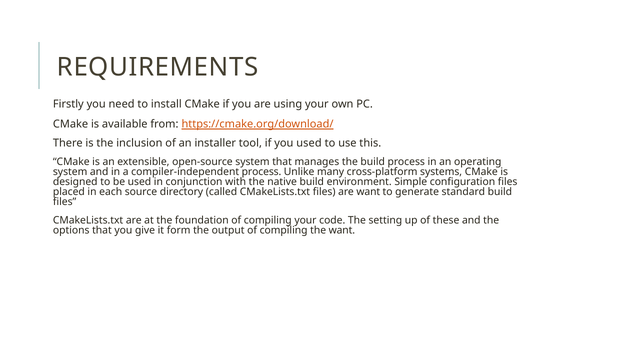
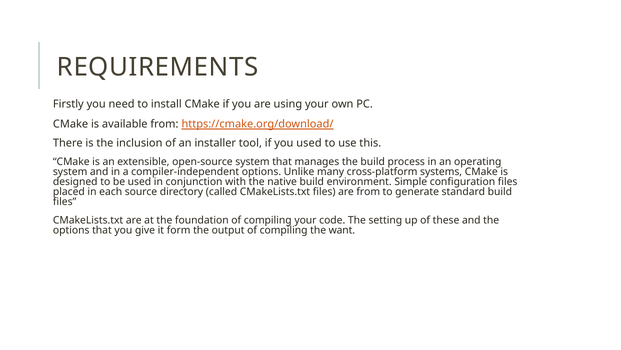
compiler-independent process: process -> options
are want: want -> from
